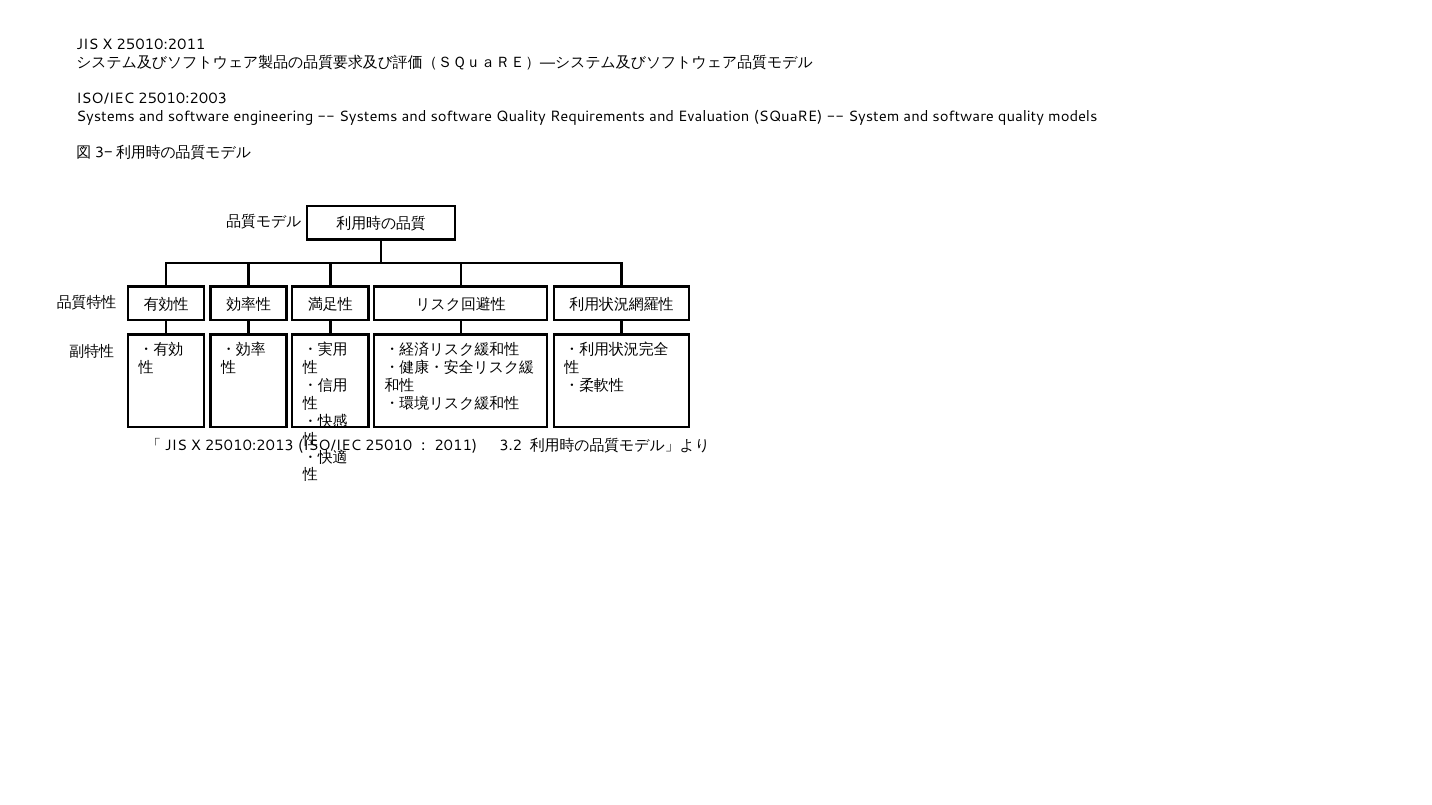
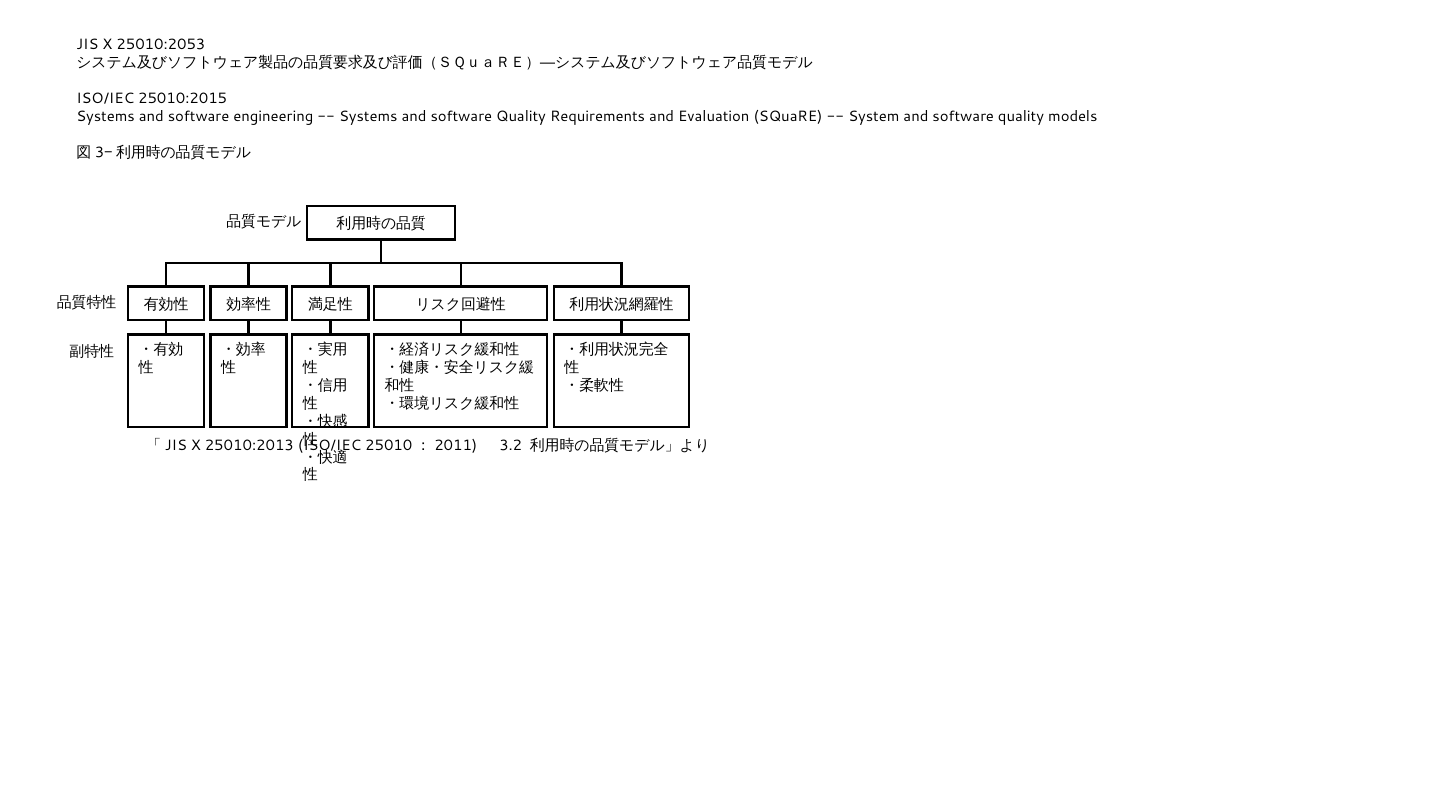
25010:2011: 25010:2011 -> 25010:2053
25010:2003: 25010:2003 -> 25010:2015
